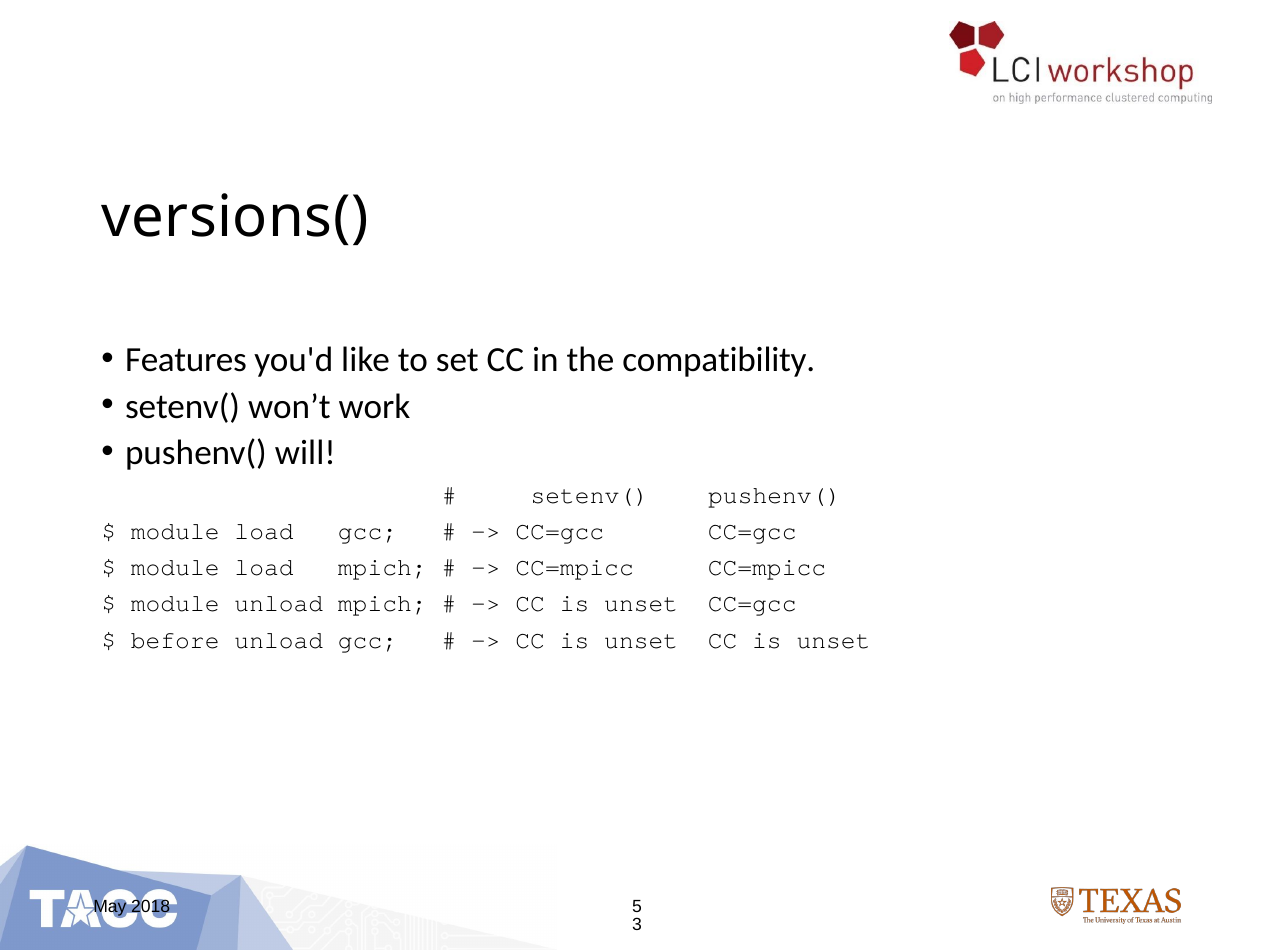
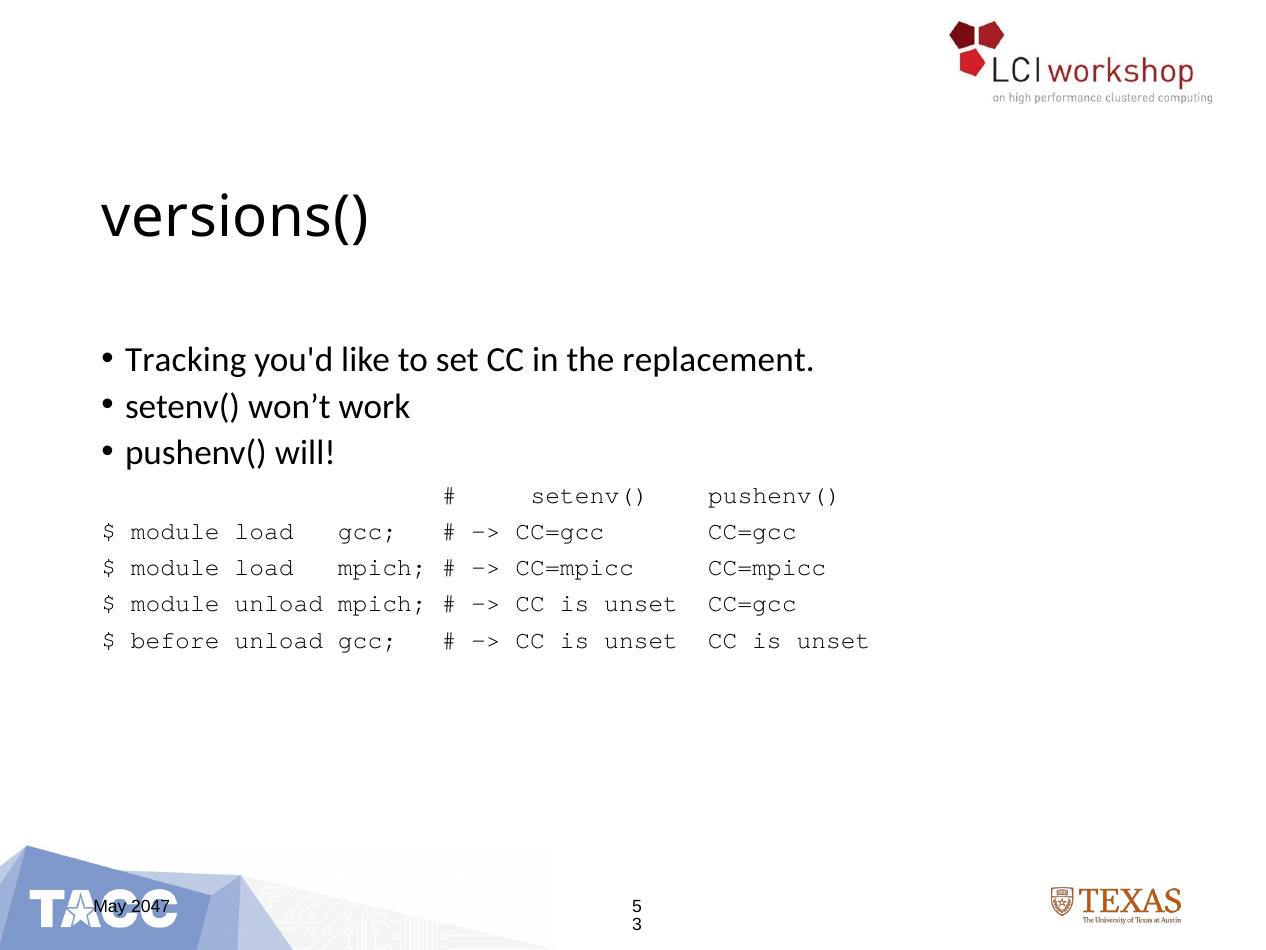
Features: Features -> Tracking
compatibility: compatibility -> replacement
2018: 2018 -> 2047
